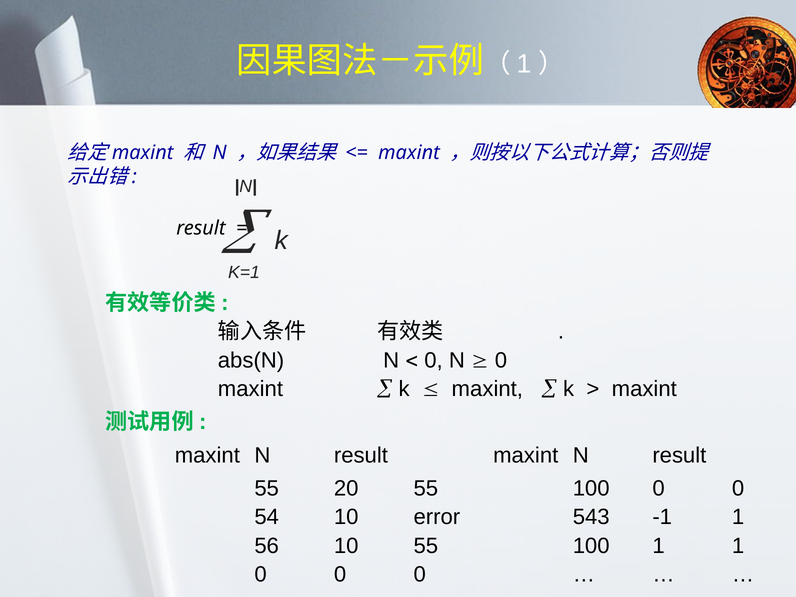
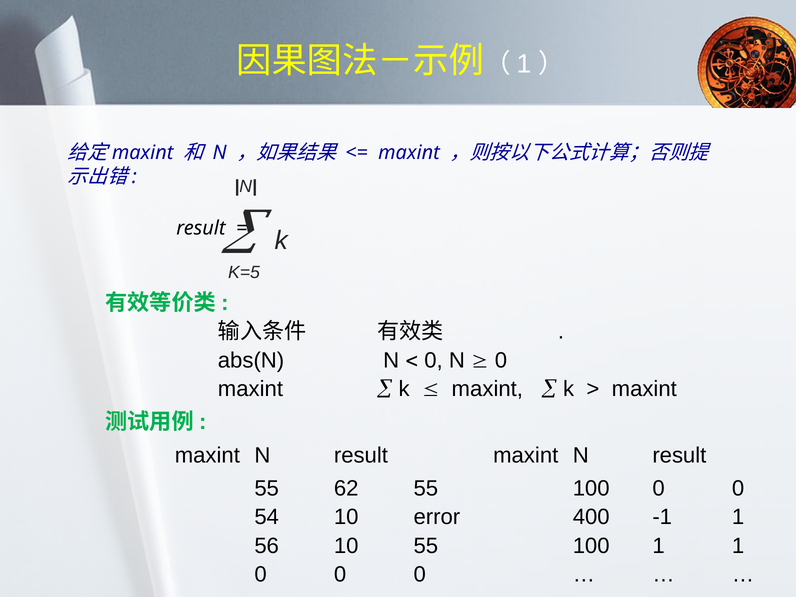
K=1: K=1 -> K=5
20: 20 -> 62
543: 543 -> 400
